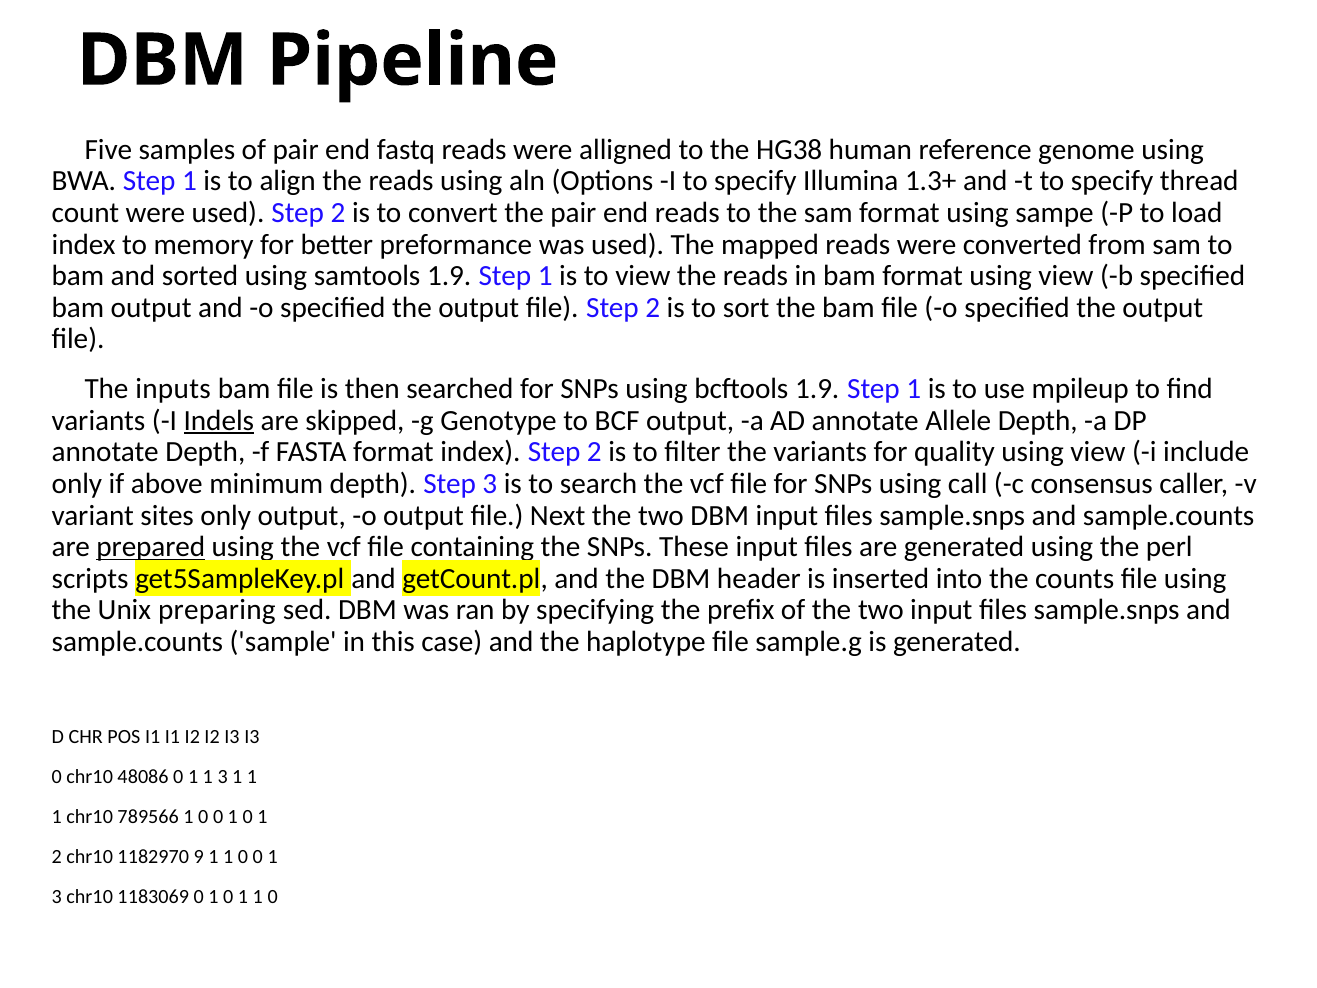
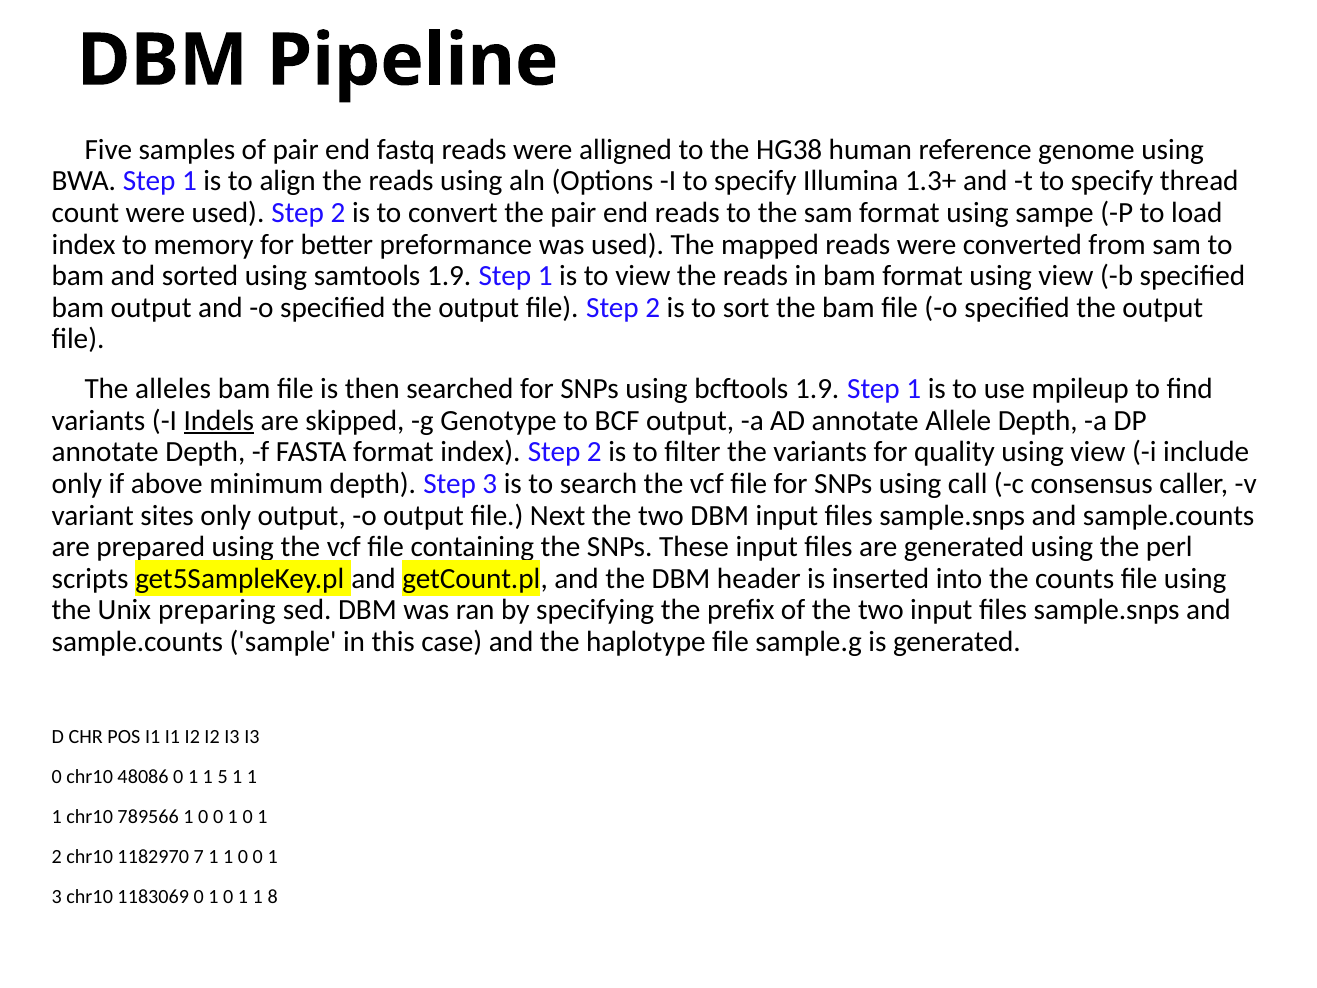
inputs: inputs -> alleles
prepared underline: present -> none
1 1 3: 3 -> 5
9: 9 -> 7
0 1 1 0: 0 -> 8
